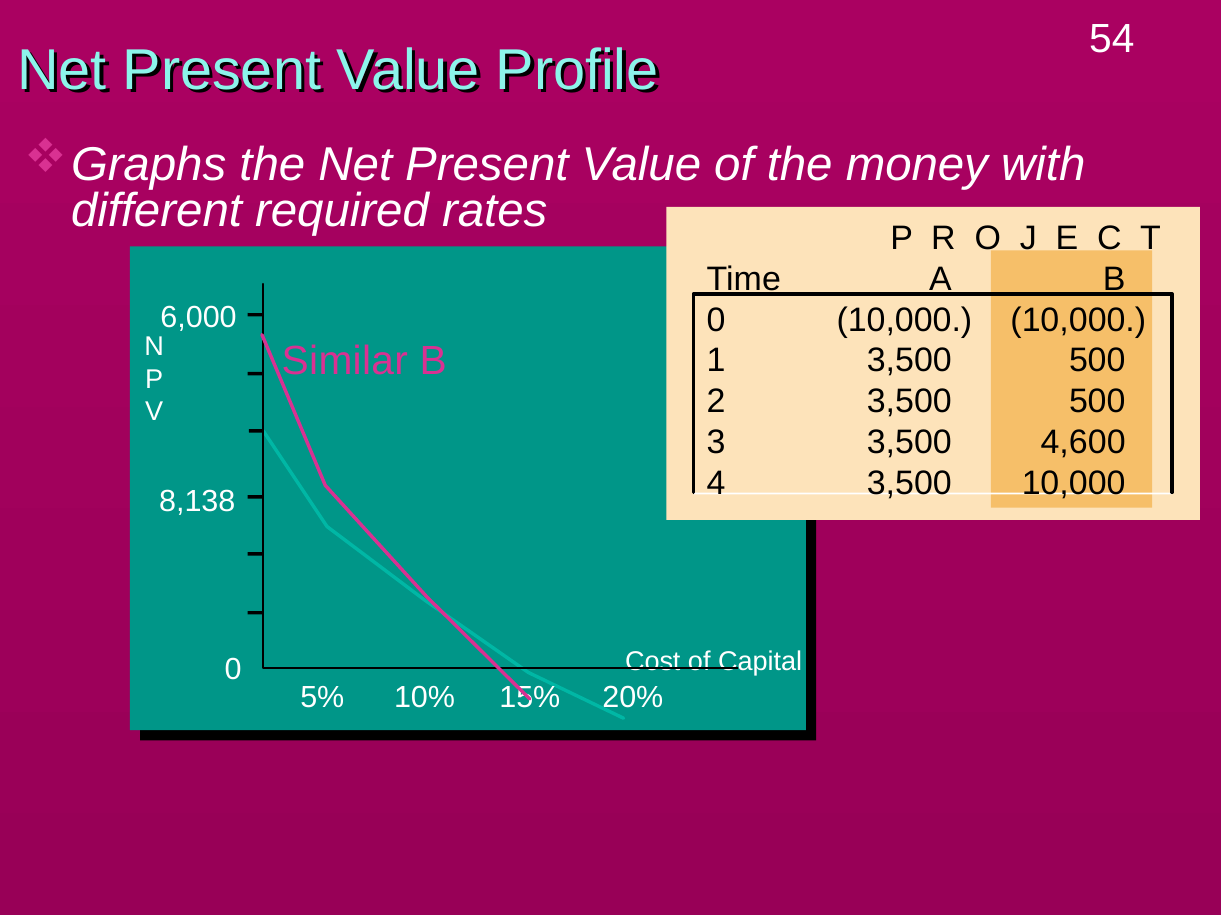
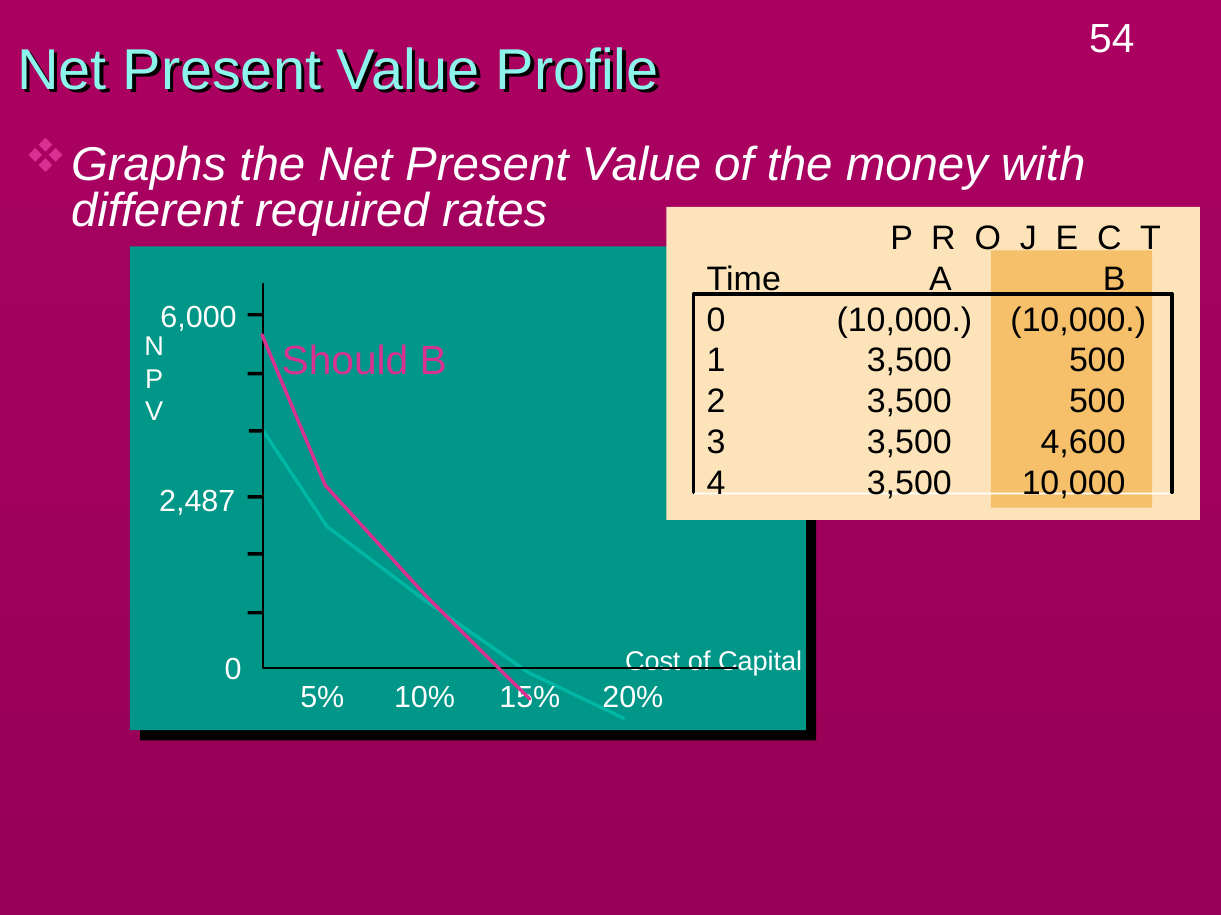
Similar: Similar -> Should
8,138: 8,138 -> 2,487
